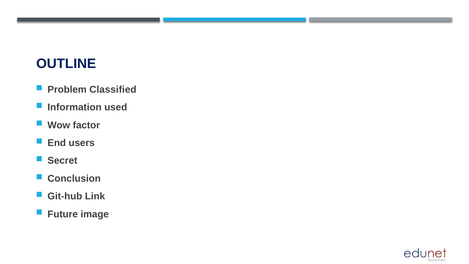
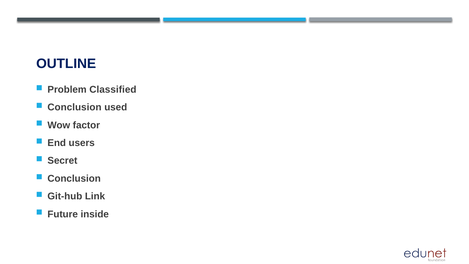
Information at (75, 107): Information -> Conclusion
image: image -> inside
